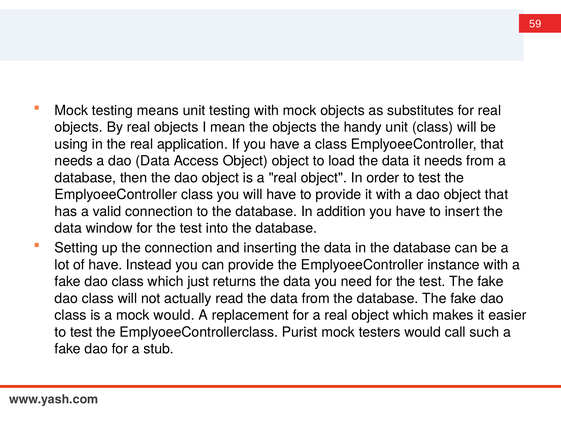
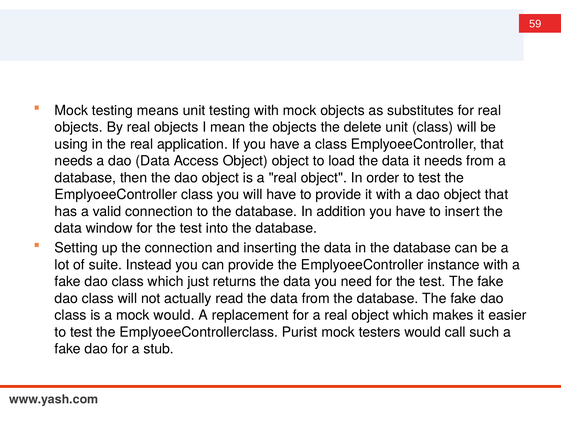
handy: handy -> delete
of have: have -> suite
